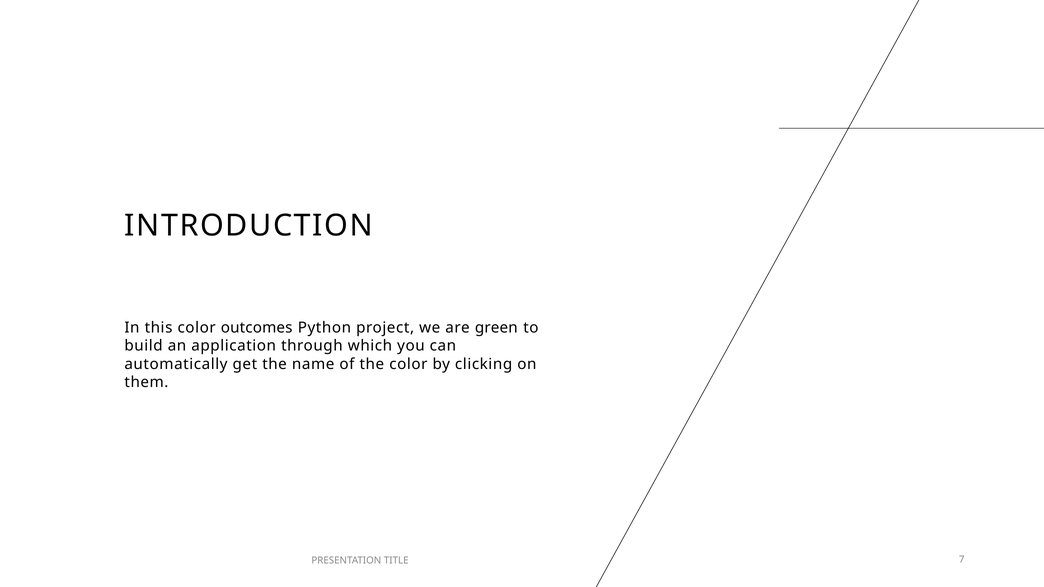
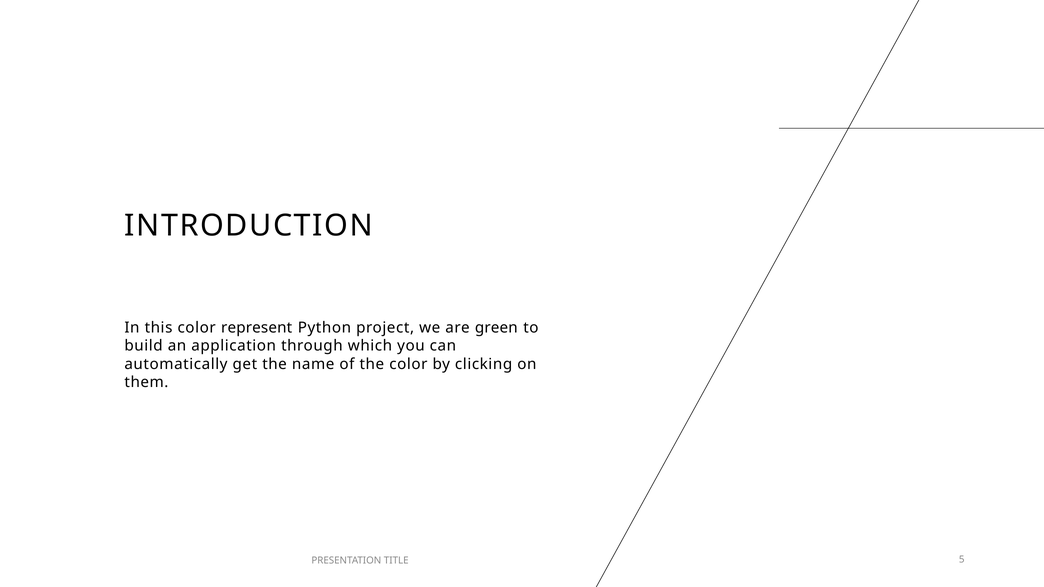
outcomes: outcomes -> represent
7: 7 -> 5
